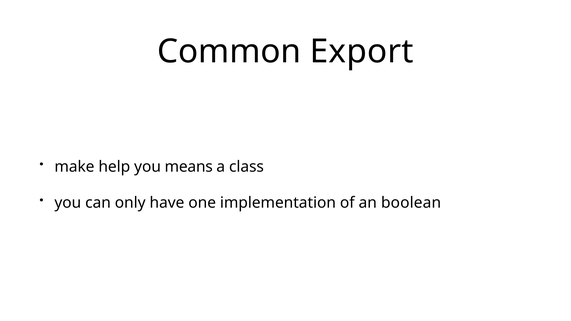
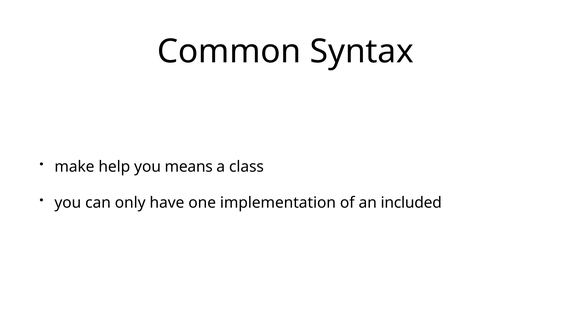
Export: Export -> Syntax
boolean: boolean -> included
